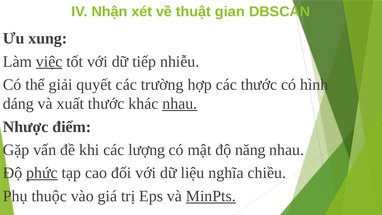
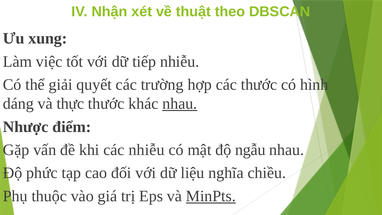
gian: gian -> theo
việc underline: present -> none
xuất: xuất -> thực
các lượng: lượng -> nhiễu
năng: năng -> ngẫu
phức underline: present -> none
